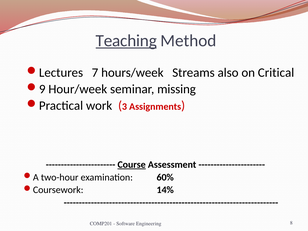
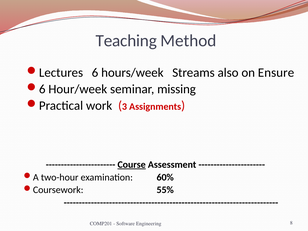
Teaching underline: present -> none
Lectures 7: 7 -> 6
Critical: Critical -> Ensure
9 at (42, 89): 9 -> 6
14%: 14% -> 55%
